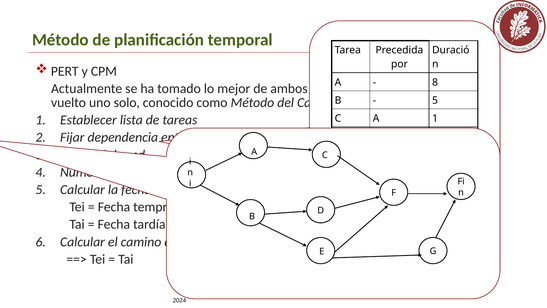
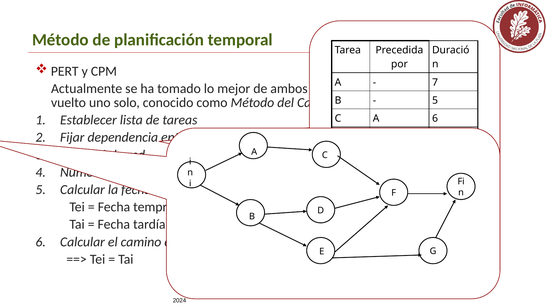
8 at (435, 82): 8 -> 7
A 1: 1 -> 6
